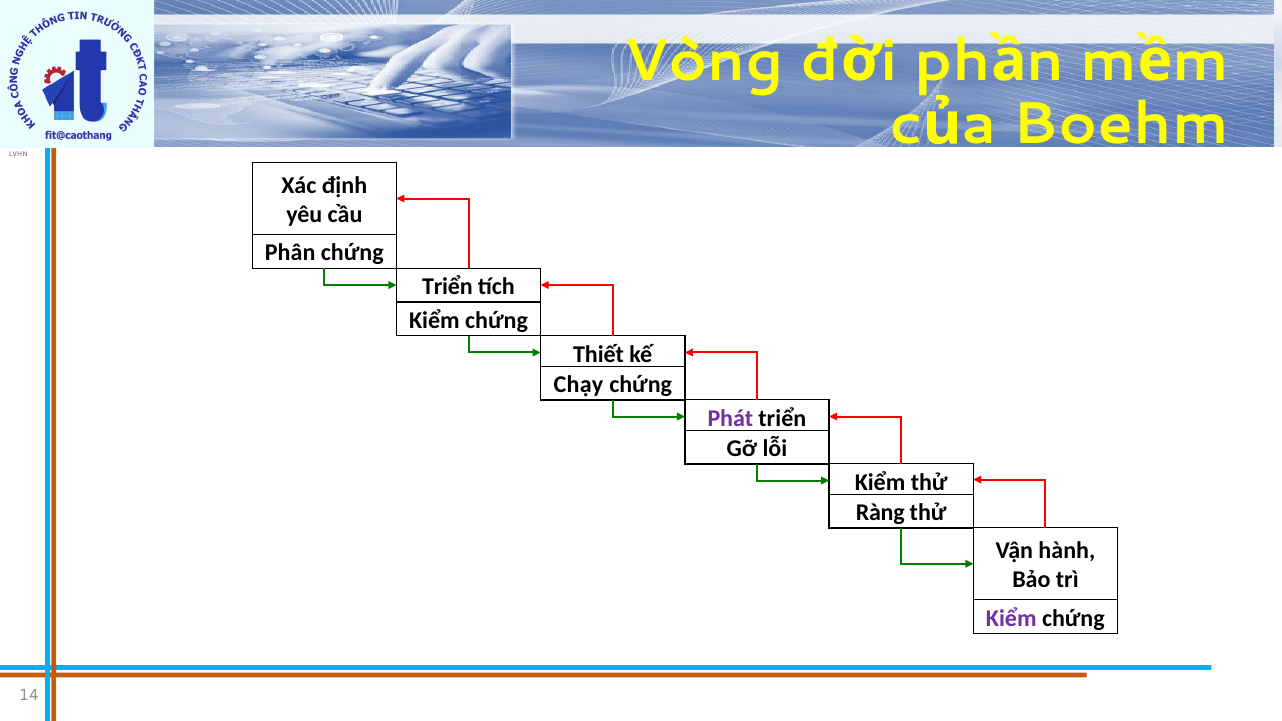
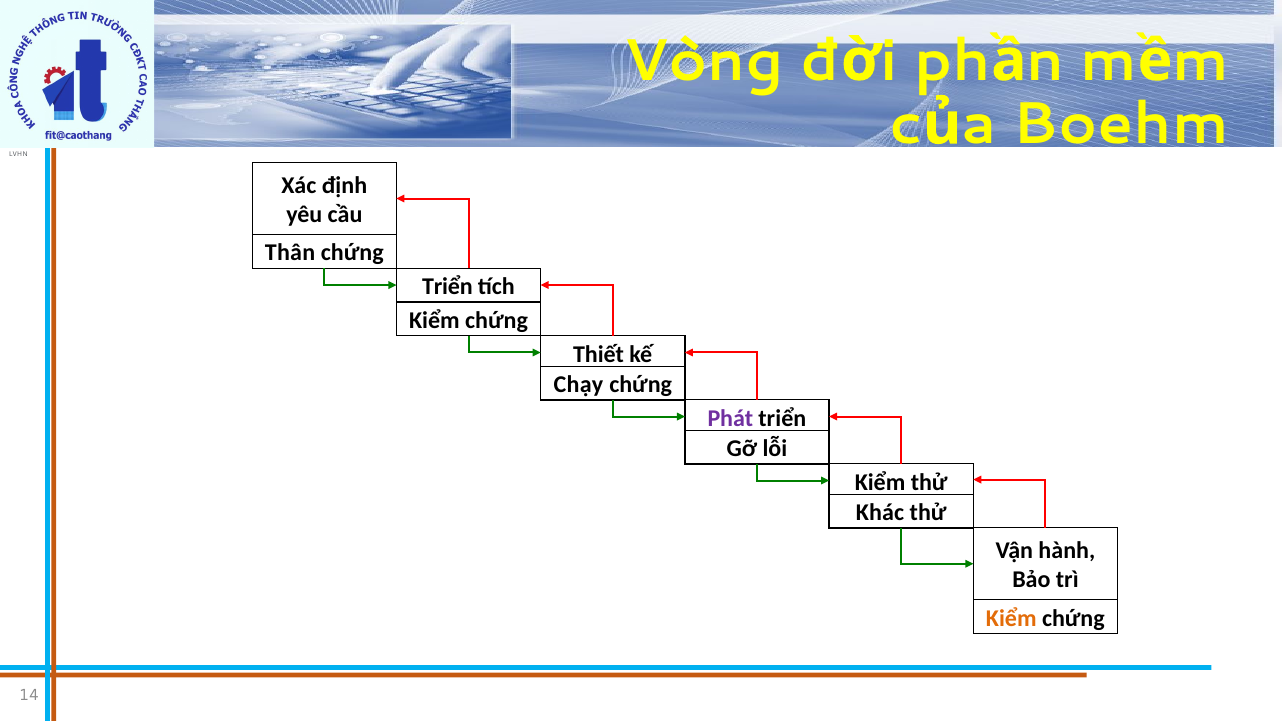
Phân: Phân -> Thân
Ràng: Ràng -> Khác
Kiểm at (1011, 618) colour: purple -> orange
